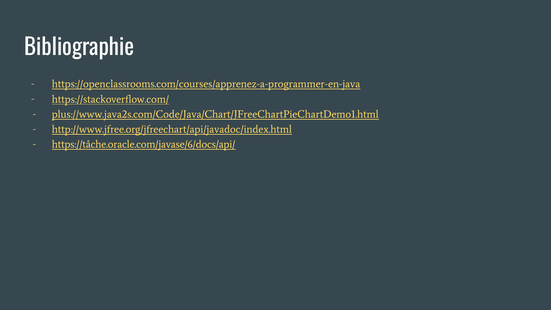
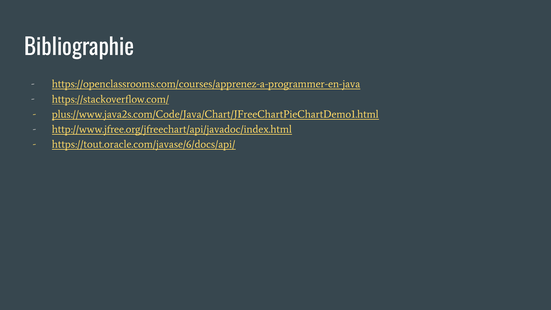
https://tâche.oracle.com/javase/6/docs/api/: https://tâche.oracle.com/javase/6/docs/api/ -> https://tout.oracle.com/javase/6/docs/api/
